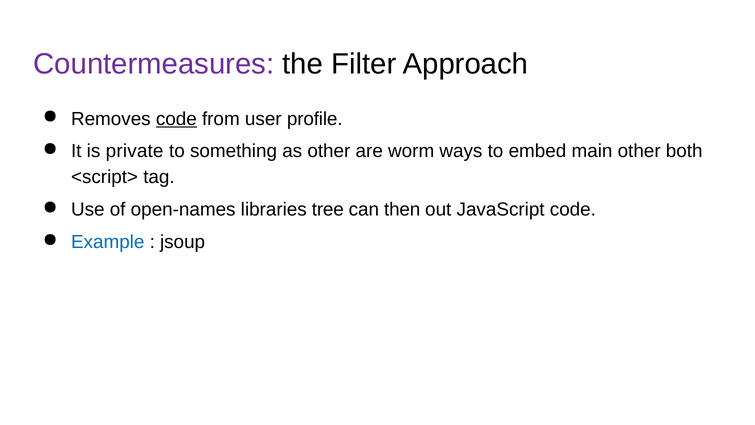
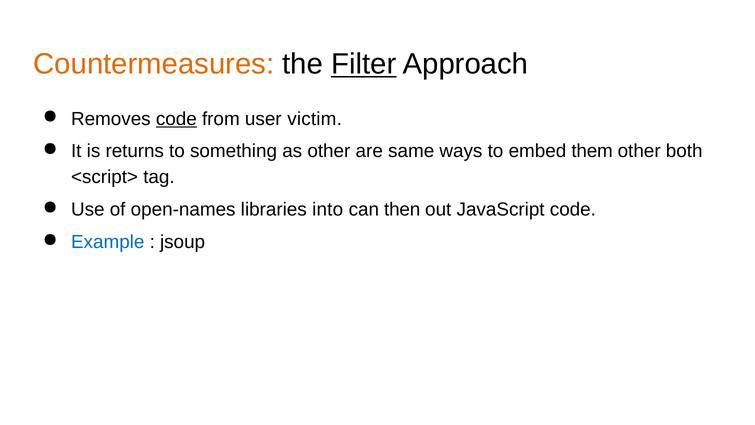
Countermeasures colour: purple -> orange
Filter underline: none -> present
profile: profile -> victim
private: private -> returns
worm: worm -> same
main: main -> them
tree: tree -> into
